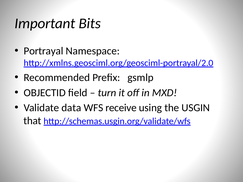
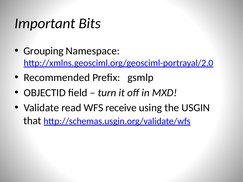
Portrayal: Portrayal -> Grouping
data: data -> read
